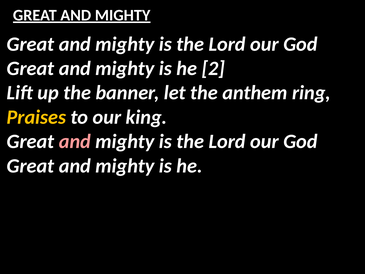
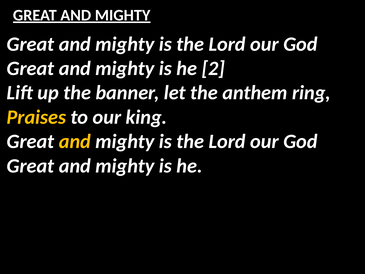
and at (75, 141) colour: pink -> yellow
